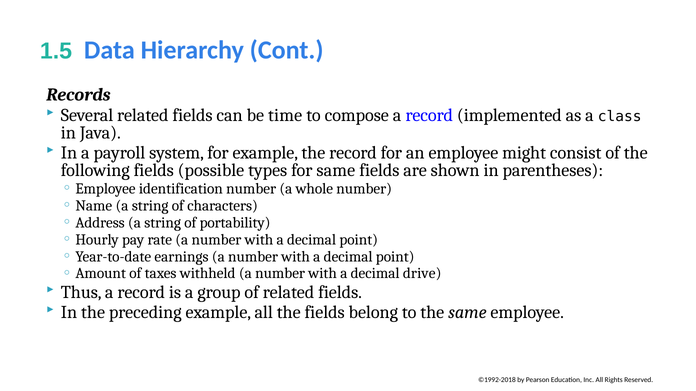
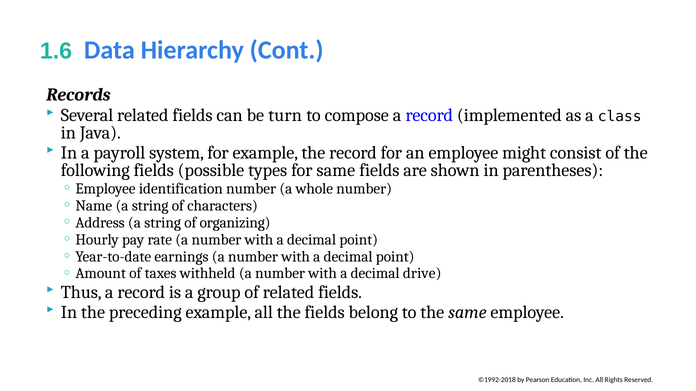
1.5: 1.5 -> 1.6
time: time -> turn
portability: portability -> organizing
